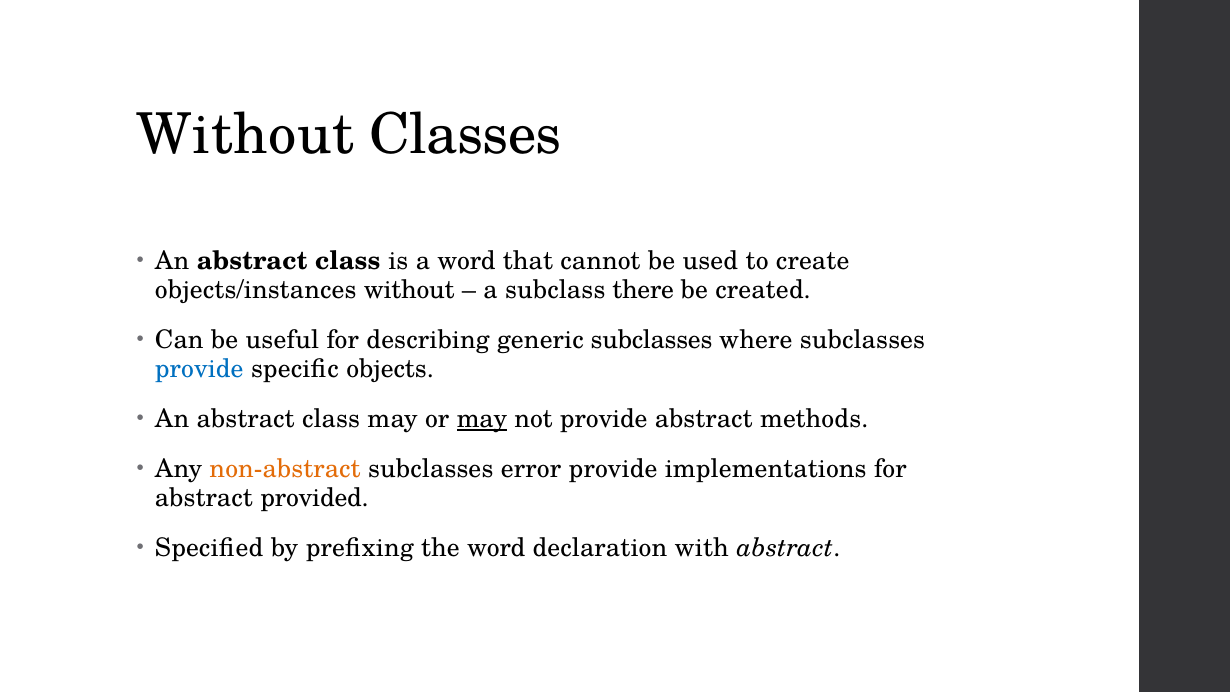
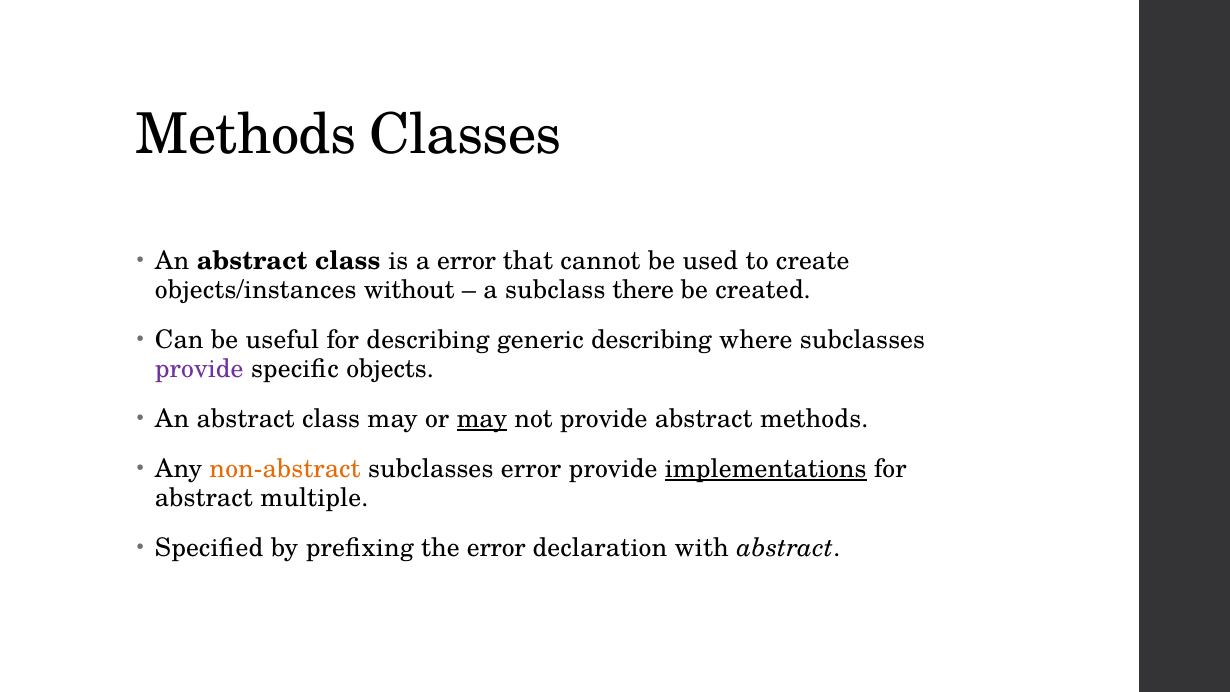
Without at (246, 135): Without -> Methods
a word: word -> error
generic subclasses: subclasses -> describing
provide at (199, 369) colour: blue -> purple
implementations underline: none -> present
provided: provided -> multiple
the word: word -> error
